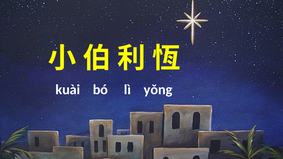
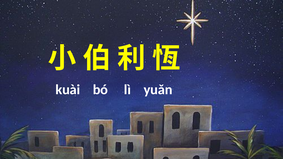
yǒng: yǒng -> yuǎn
